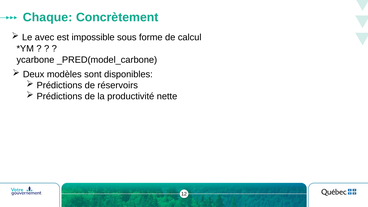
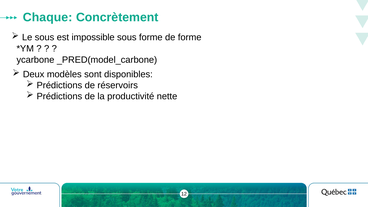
Le avec: avec -> sous
de calcul: calcul -> forme
